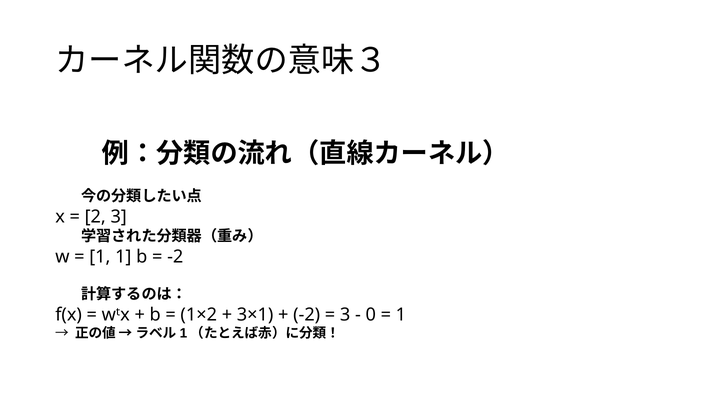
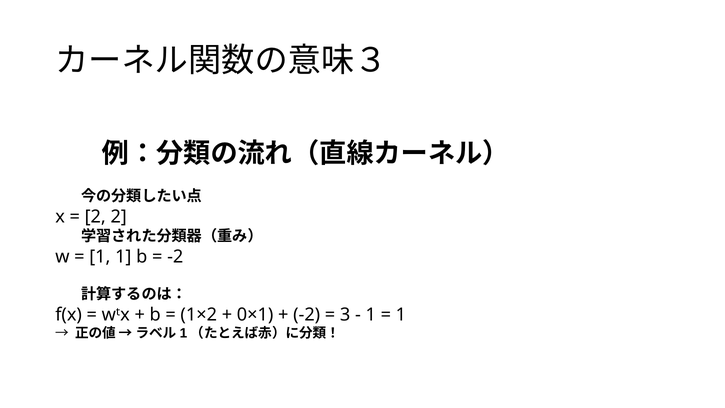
2 3: 3 -> 2
3×1: 3×1 -> 0×1
0 at (371, 314): 0 -> 1
